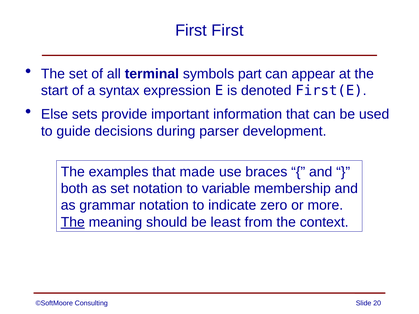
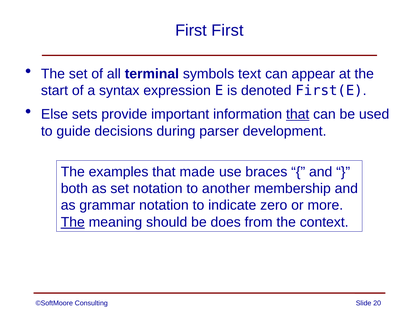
part: part -> text
that at (298, 114) underline: none -> present
variable: variable -> another
least: least -> does
